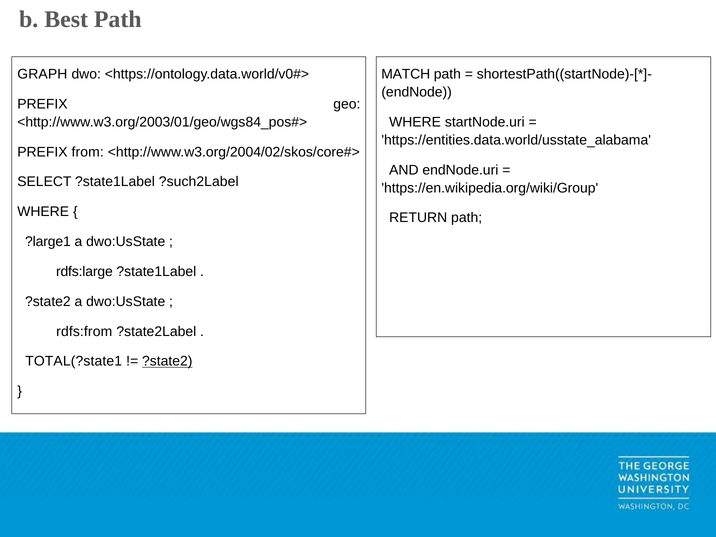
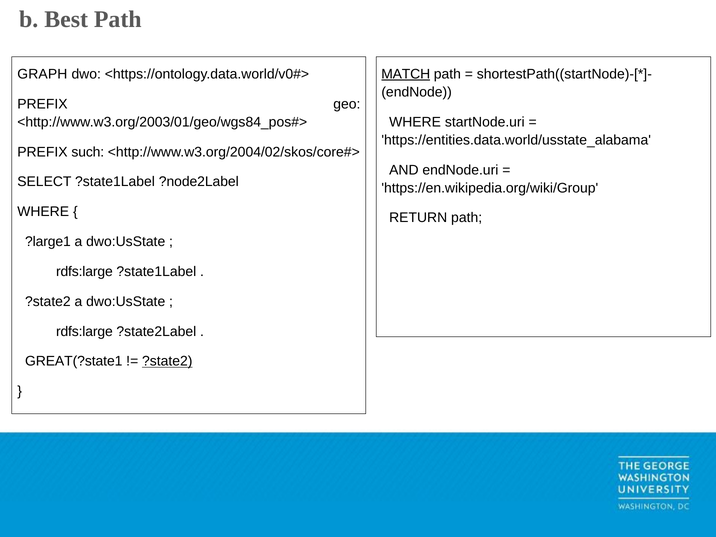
MATCH underline: none -> present
from: from -> such
?such2Label: ?such2Label -> ?node2Label
rdfs:from at (84, 331): rdfs:from -> rdfs:large
TOTAL(?state1: TOTAL(?state1 -> GREAT(?state1
